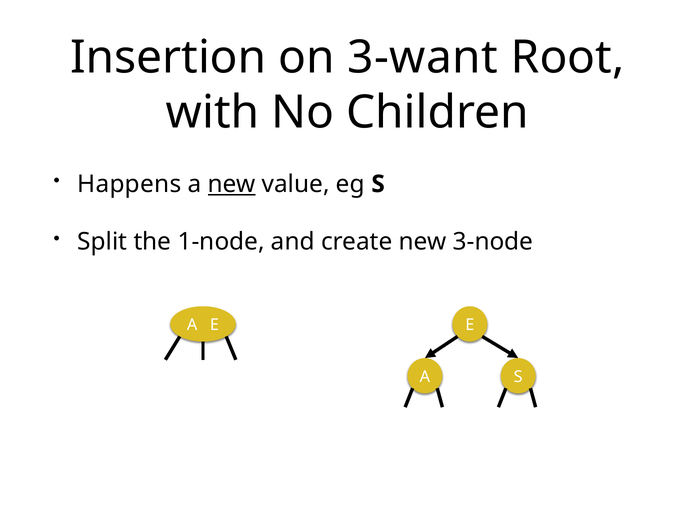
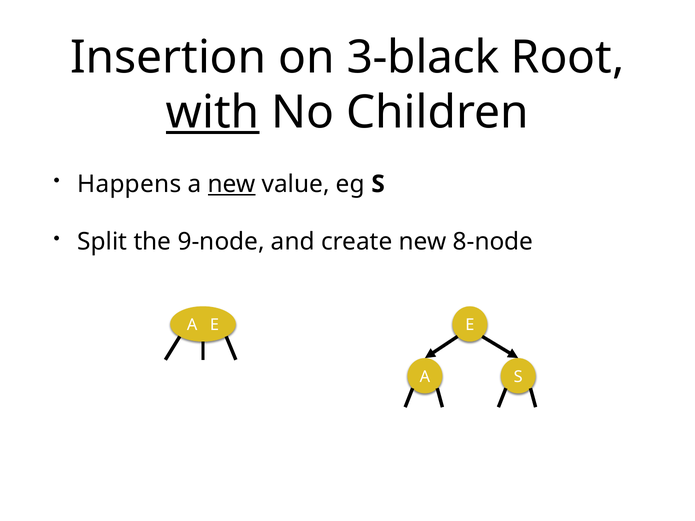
3-want: 3-want -> 3-black
with underline: none -> present
1-node: 1-node -> 9-node
3-node: 3-node -> 8-node
